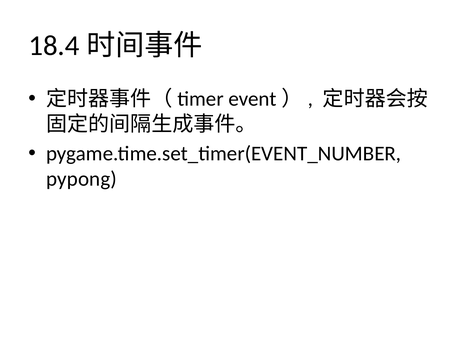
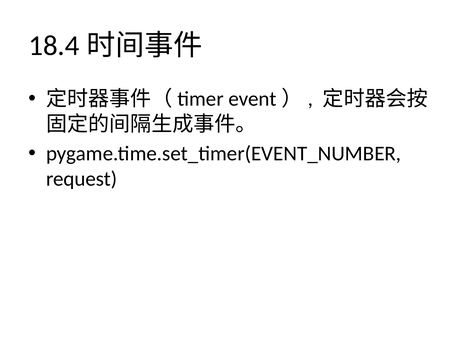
pypong: pypong -> request
